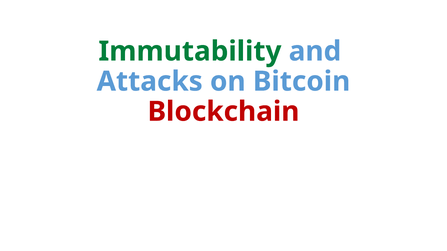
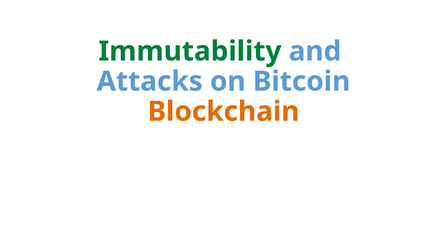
Blockchain colour: red -> orange
